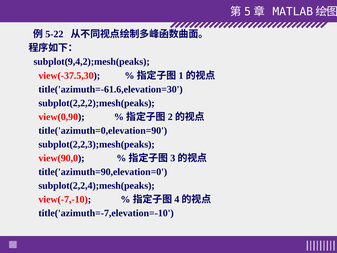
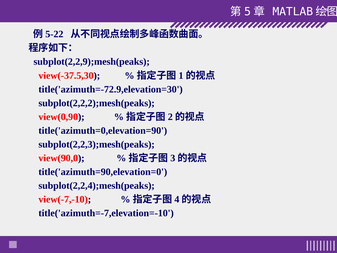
subplot(9,4,2);mesh(peaks: subplot(9,4,2);mesh(peaks -> subplot(2,2,9);mesh(peaks
title('azimuth=-61.6,elevation=30: title('azimuth=-61.6,elevation=30 -> title('azimuth=-72.9,elevation=30
